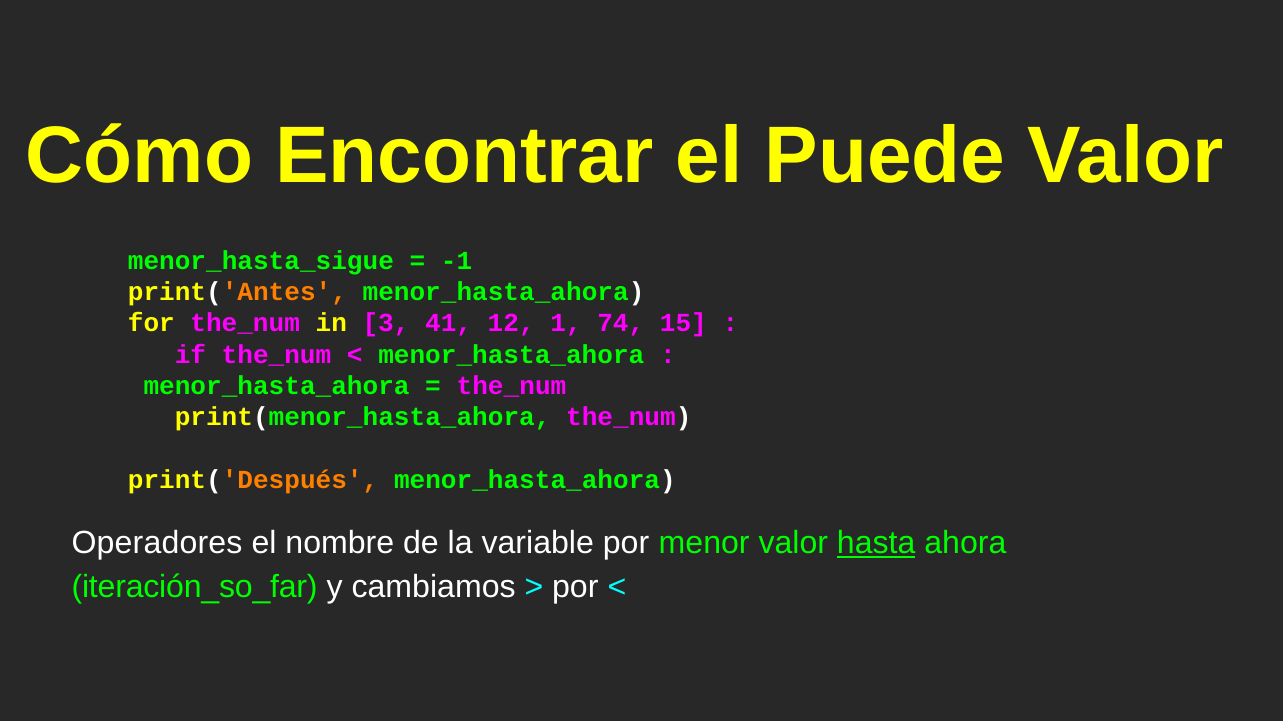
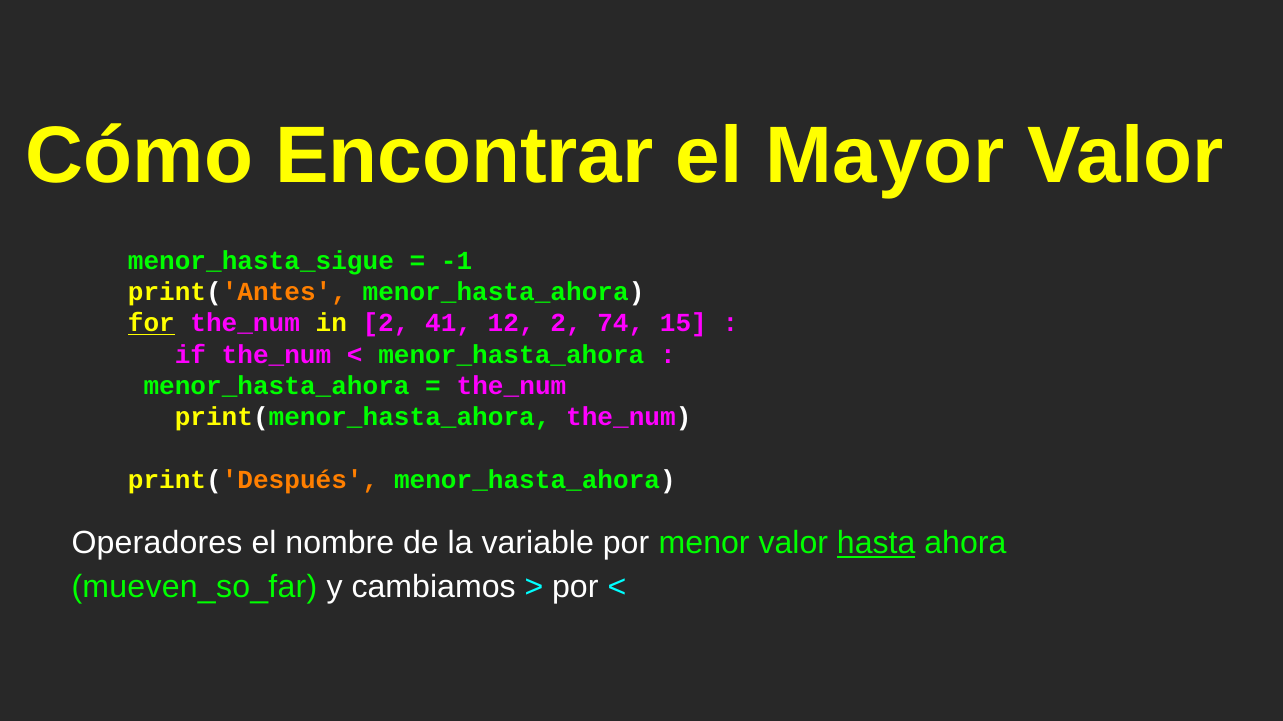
Puede: Puede -> Mayor
for underline: none -> present
in 3: 3 -> 2
12 1: 1 -> 2
iteración_so_far: iteración_so_far -> mueven_so_far
